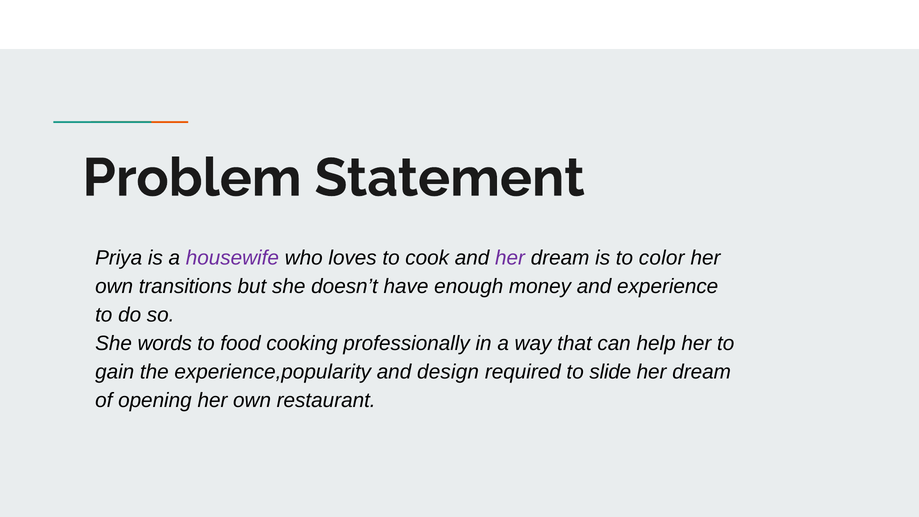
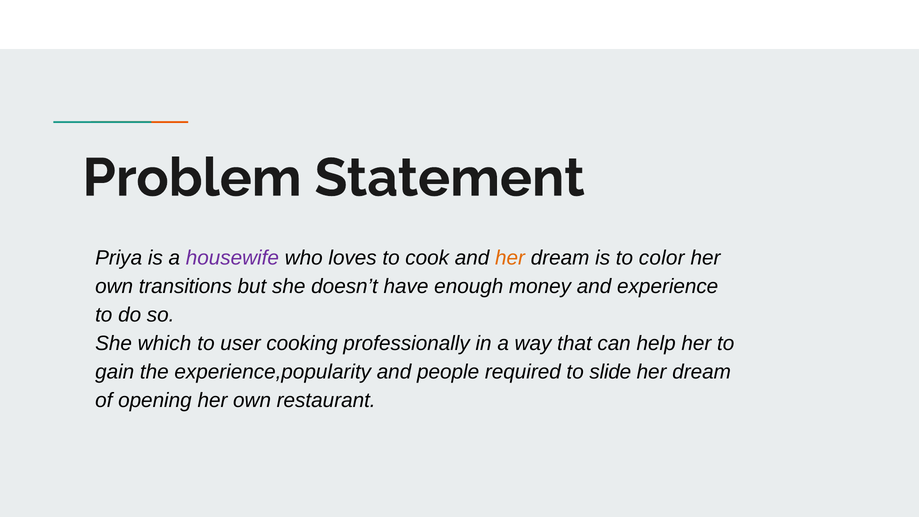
her at (510, 258) colour: purple -> orange
words: words -> which
food: food -> user
design: design -> people
